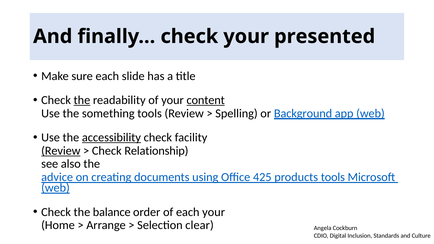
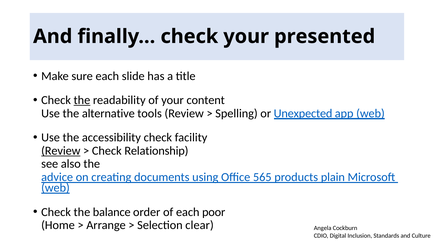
content underline: present -> none
something: something -> alternative
Background: Background -> Unexpected
accessibility underline: present -> none
425: 425 -> 565
products tools: tools -> plain
each your: your -> poor
